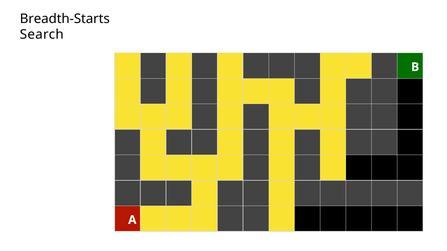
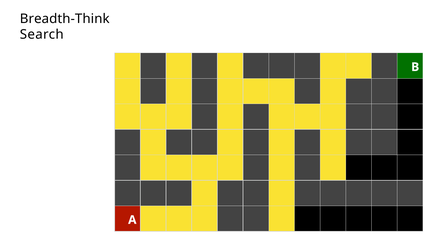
Breadth-Starts: Breadth-Starts -> Breadth-Think
